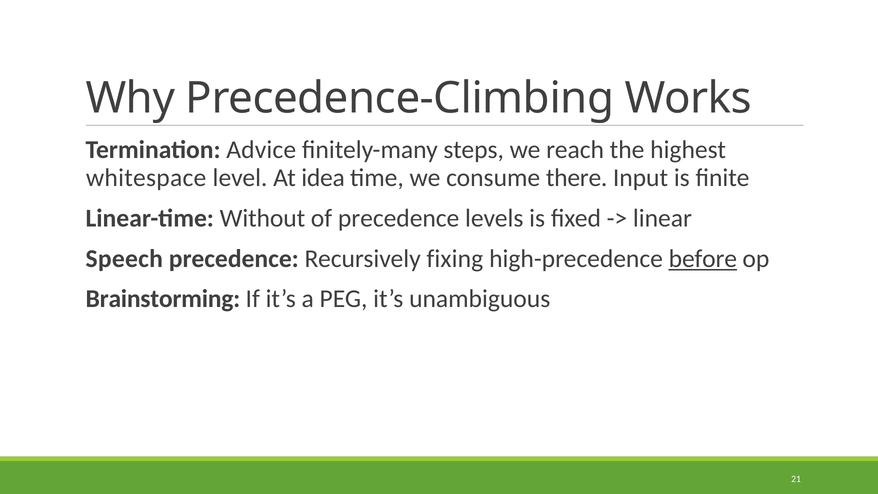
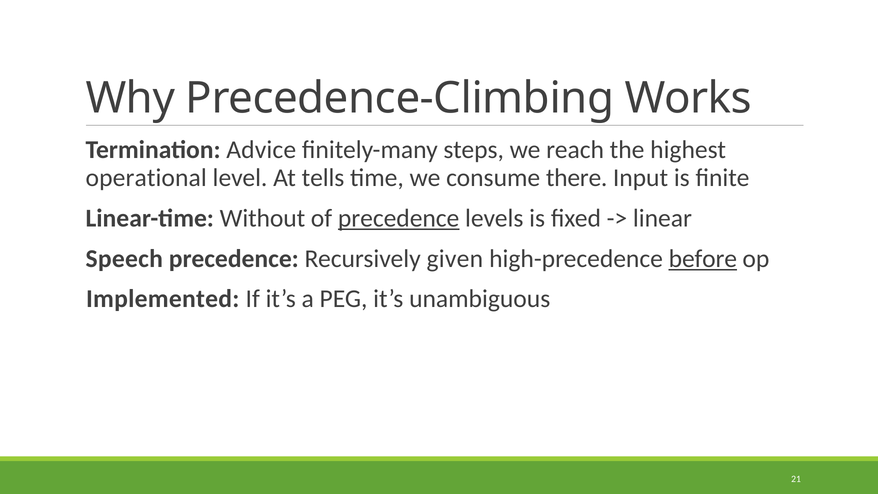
whitespace: whitespace -> operational
idea: idea -> tells
precedence at (399, 218) underline: none -> present
fixing: fixing -> given
Brainstorming: Brainstorming -> Implemented
